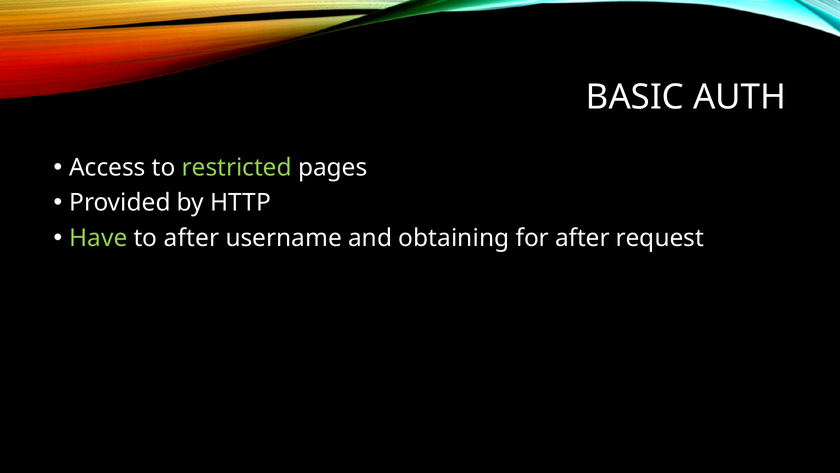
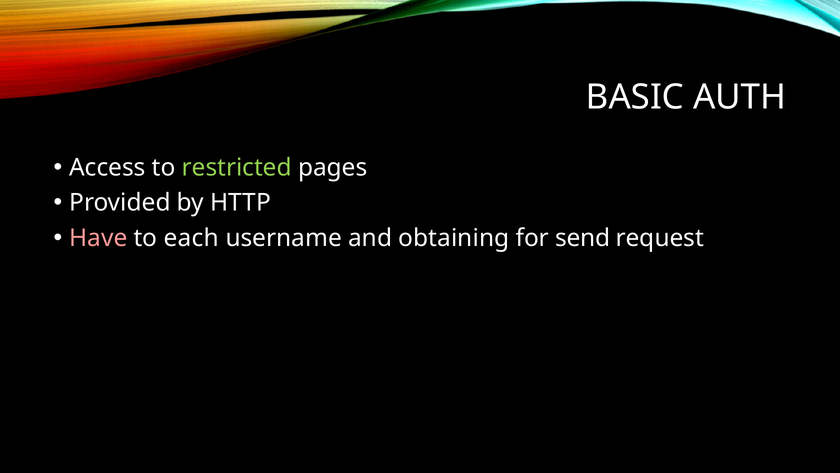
Have colour: light green -> pink
to after: after -> each
for after: after -> send
